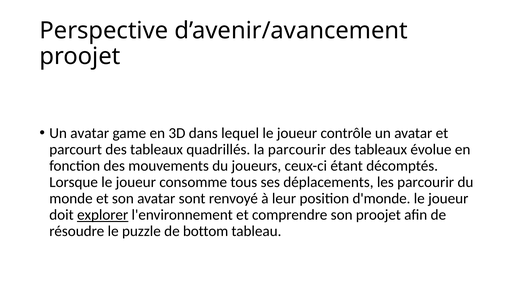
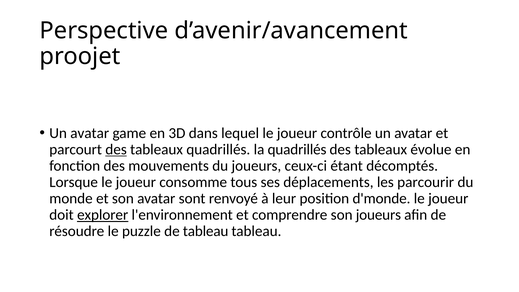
des at (116, 149) underline: none -> present
la parcourir: parcourir -> quadrillés
son proojet: proojet -> joueurs
de bottom: bottom -> tableau
